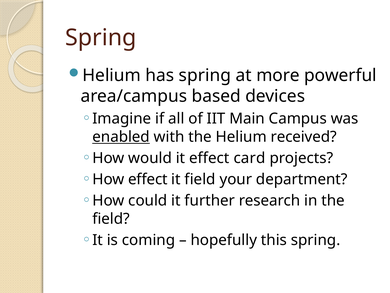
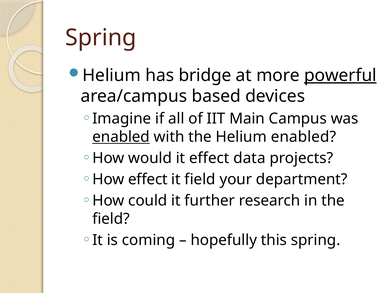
has spring: spring -> bridge
powerful underline: none -> present
Helium received: received -> enabled
card: card -> data
